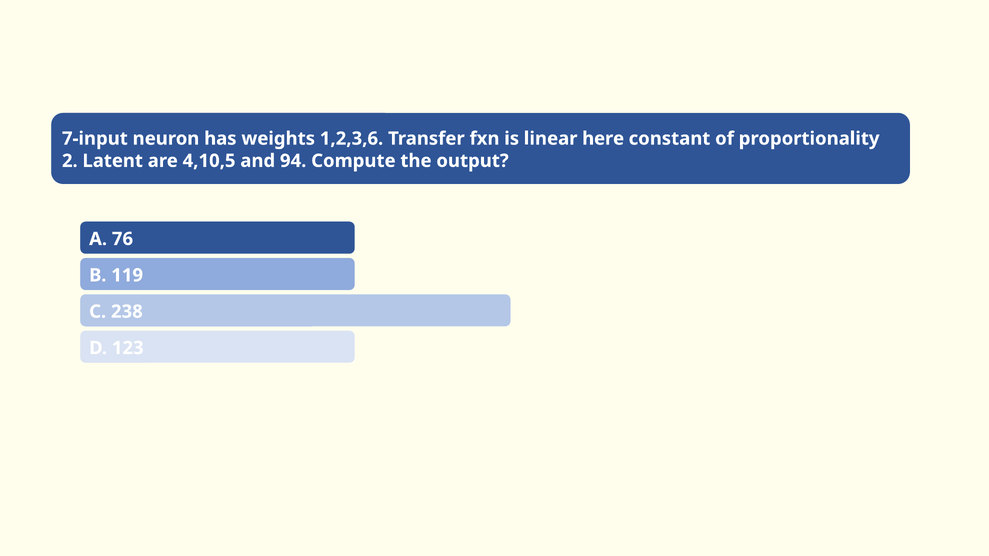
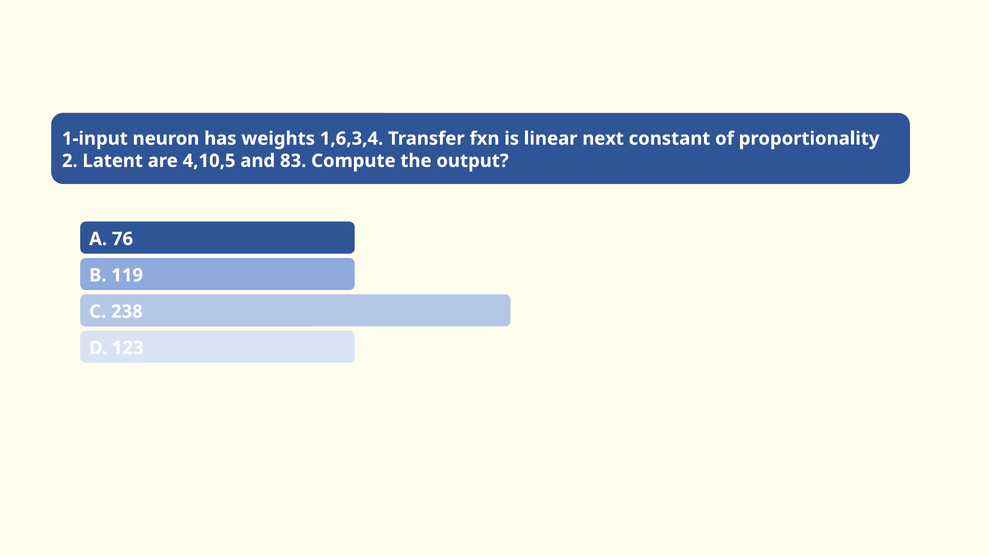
7-input: 7-input -> 1-input
1,2,3,6: 1,2,3,6 -> 1,6,3,4
here: here -> next
94: 94 -> 83
